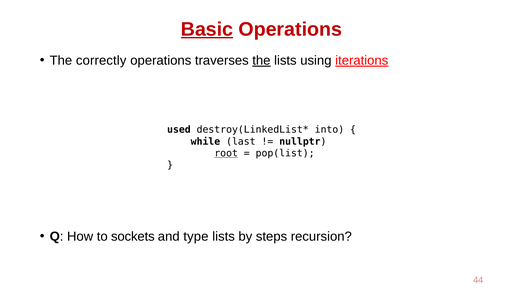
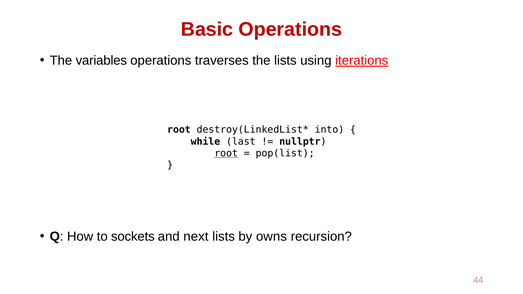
Basic underline: present -> none
correctly: correctly -> variables
the at (261, 61) underline: present -> none
used at (179, 130): used -> root
type: type -> next
steps: steps -> owns
